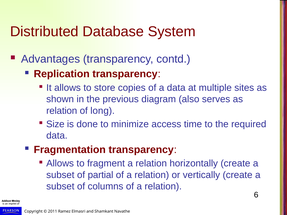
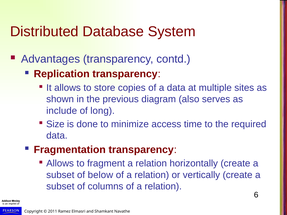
relation at (62, 111): relation -> include
partial: partial -> below
